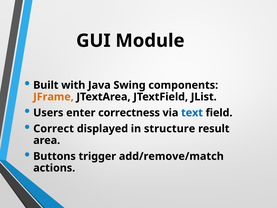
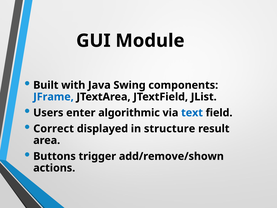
JFrame colour: orange -> blue
correctness: correctness -> algorithmic
add/remove/match: add/remove/match -> add/remove/shown
